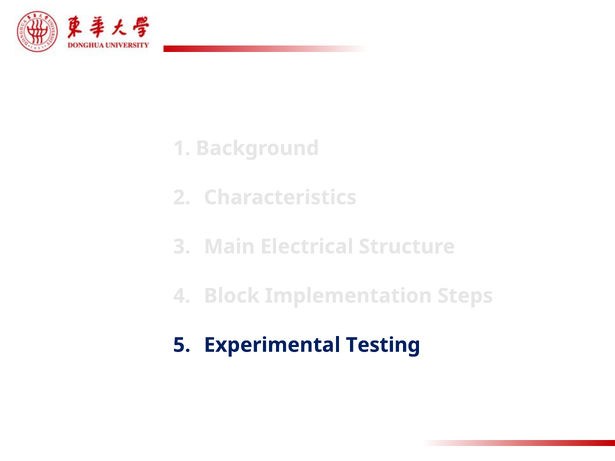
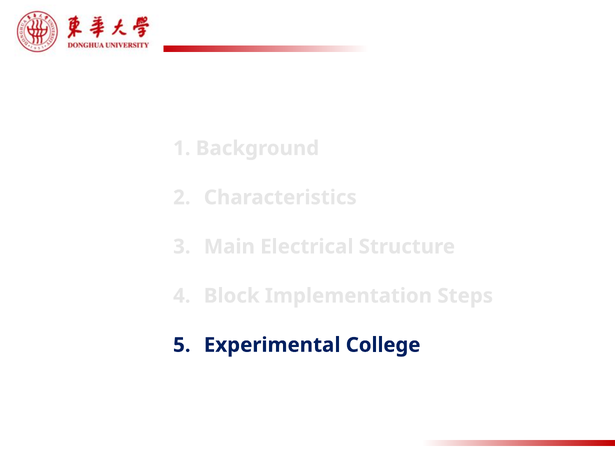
Testing: Testing -> College
